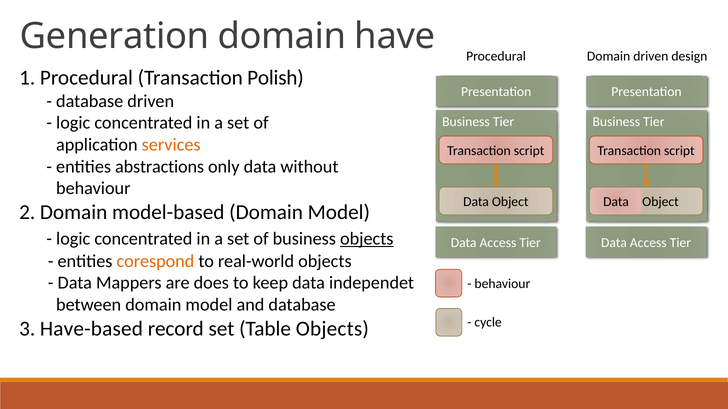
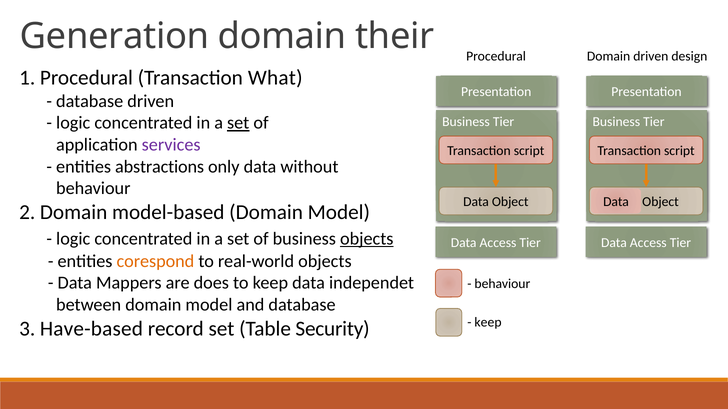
have: have -> their
Polish: Polish -> What
set at (238, 123) underline: none -> present
services colour: orange -> purple
cycle at (488, 323): cycle -> keep
Table Objects: Objects -> Security
